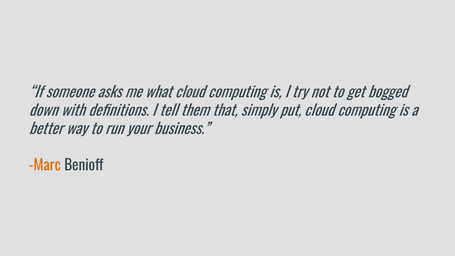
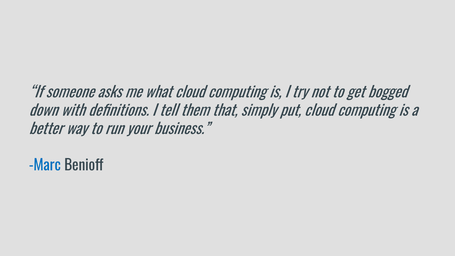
Marc colour: orange -> blue
